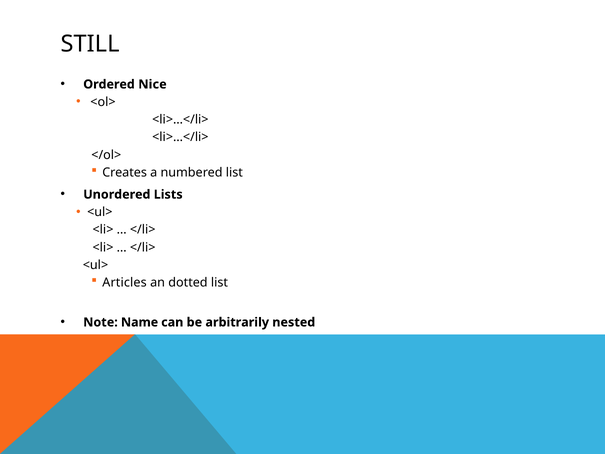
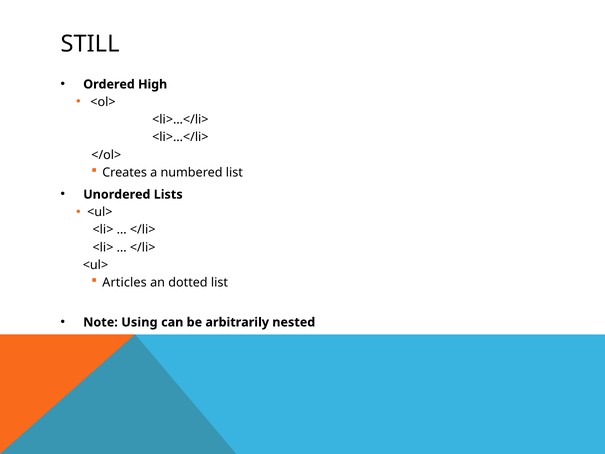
Nice: Nice -> High
Name: Name -> Using
